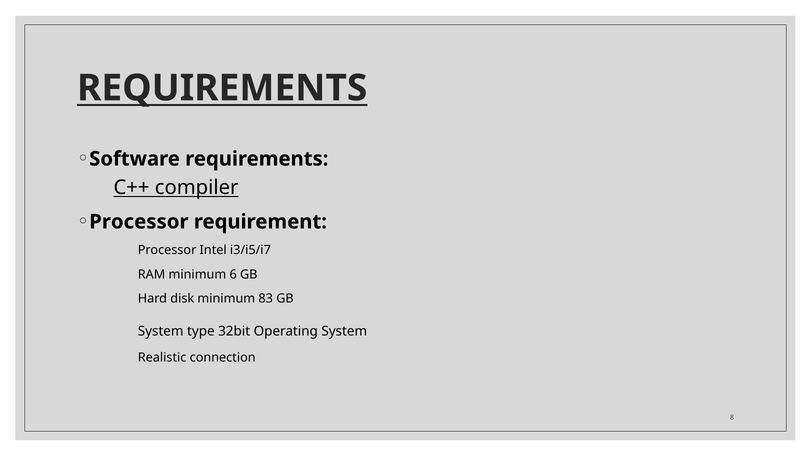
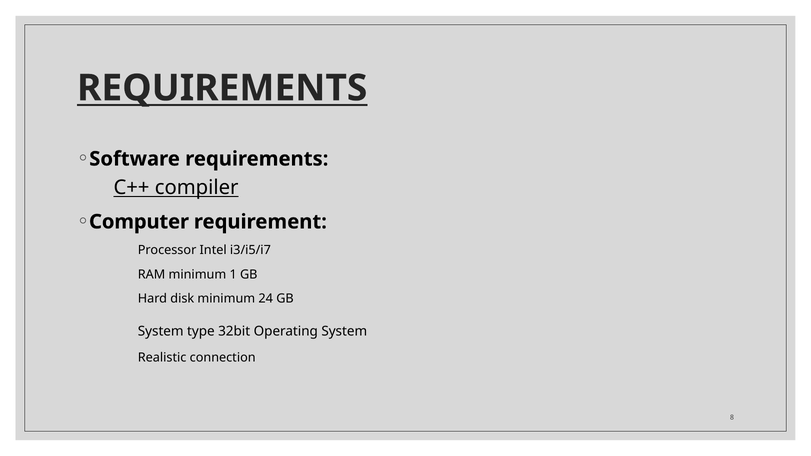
Processor at (139, 222): Processor -> Computer
6: 6 -> 1
83: 83 -> 24
